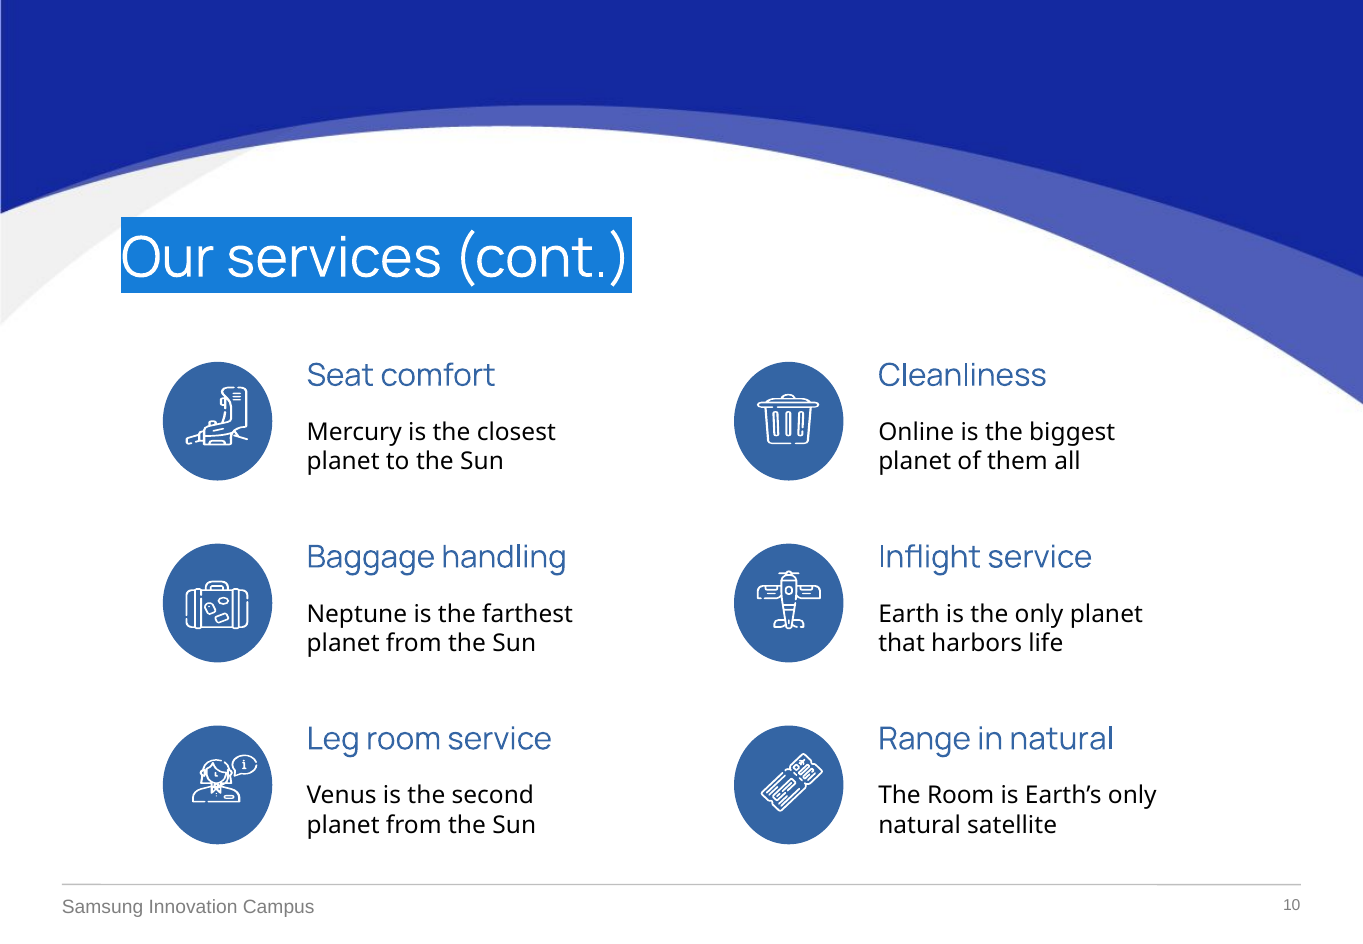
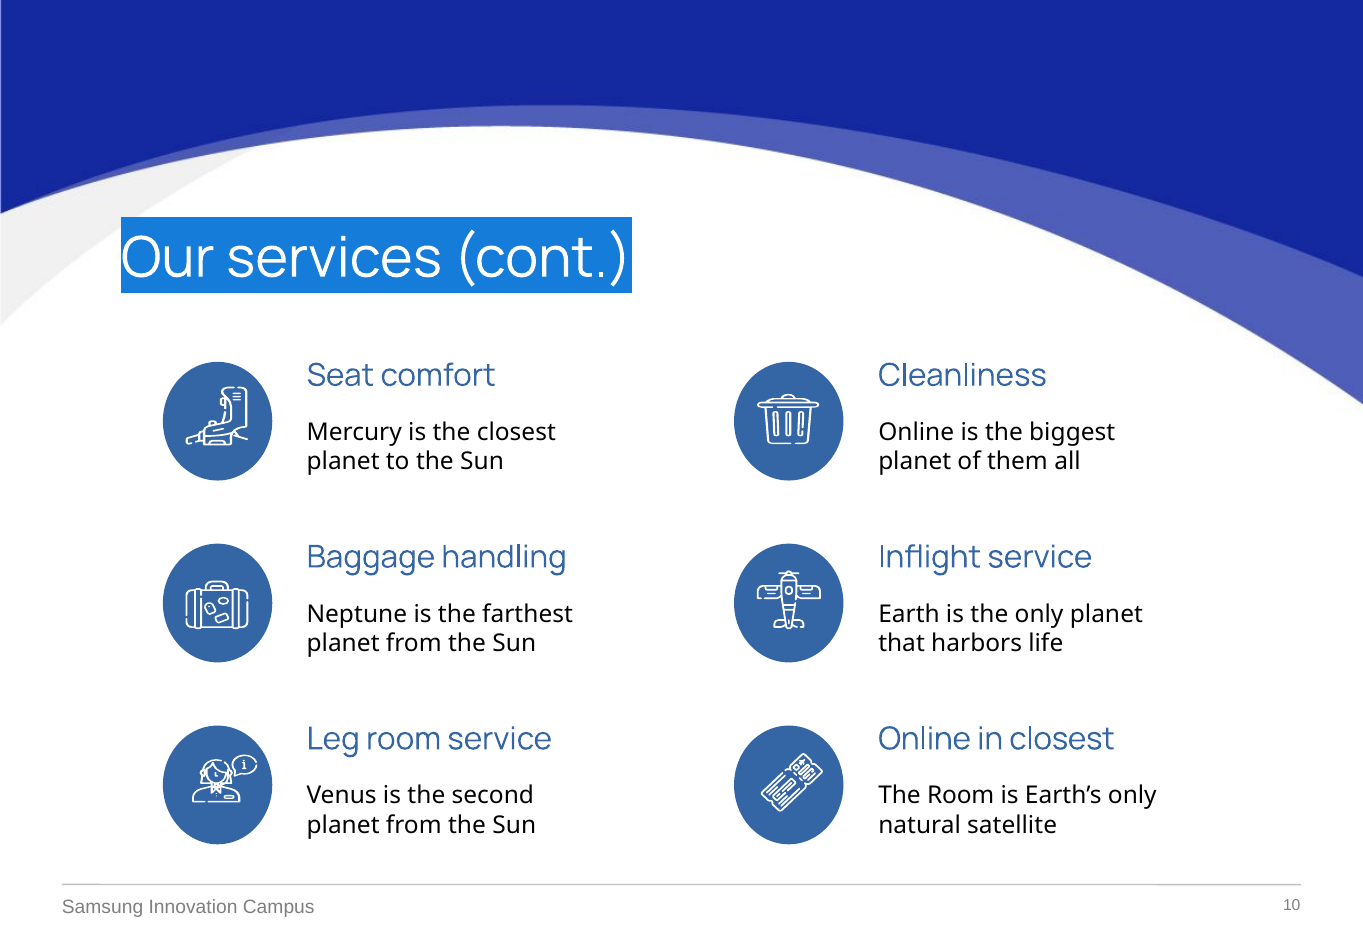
Range at (925, 739): Range -> Online
in natural: natural -> closest
